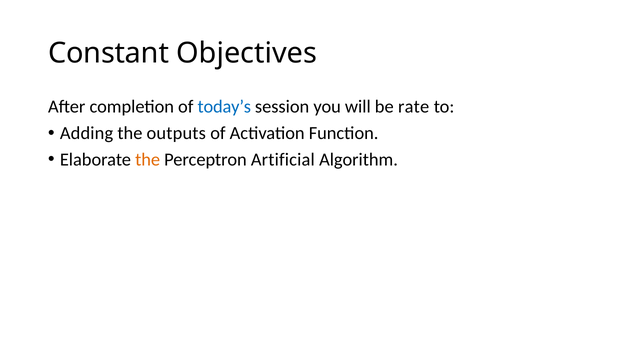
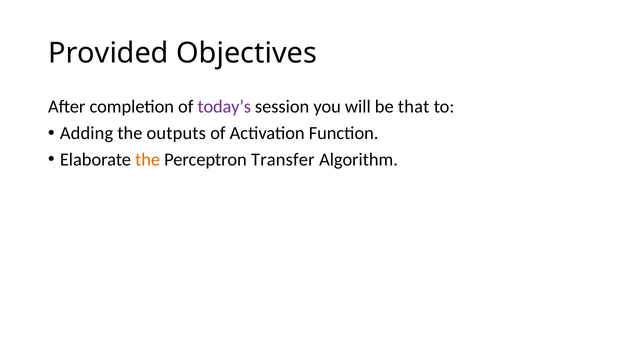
Constant: Constant -> Provided
today’s colour: blue -> purple
rate: rate -> that
Artificial: Artificial -> Transfer
